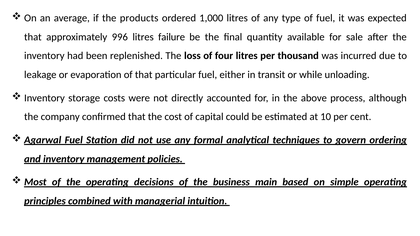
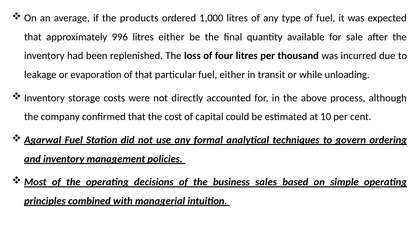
litres failure: failure -> either
main: main -> sales
